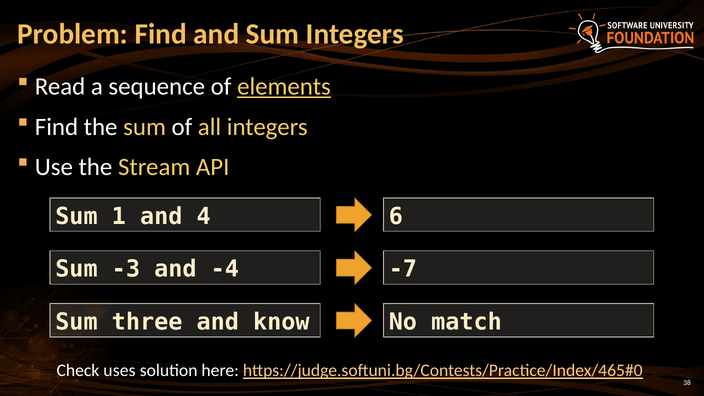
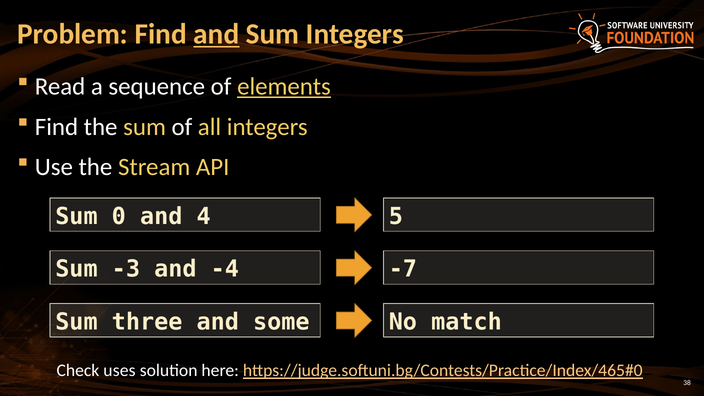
and at (216, 34) underline: none -> present
1: 1 -> 0
6: 6 -> 5
know: know -> some
